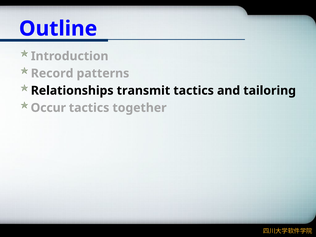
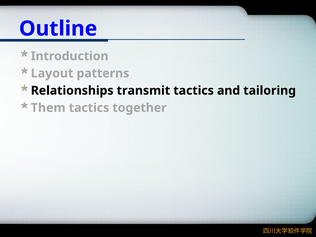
Record: Record -> Layout
Occur: Occur -> Them
